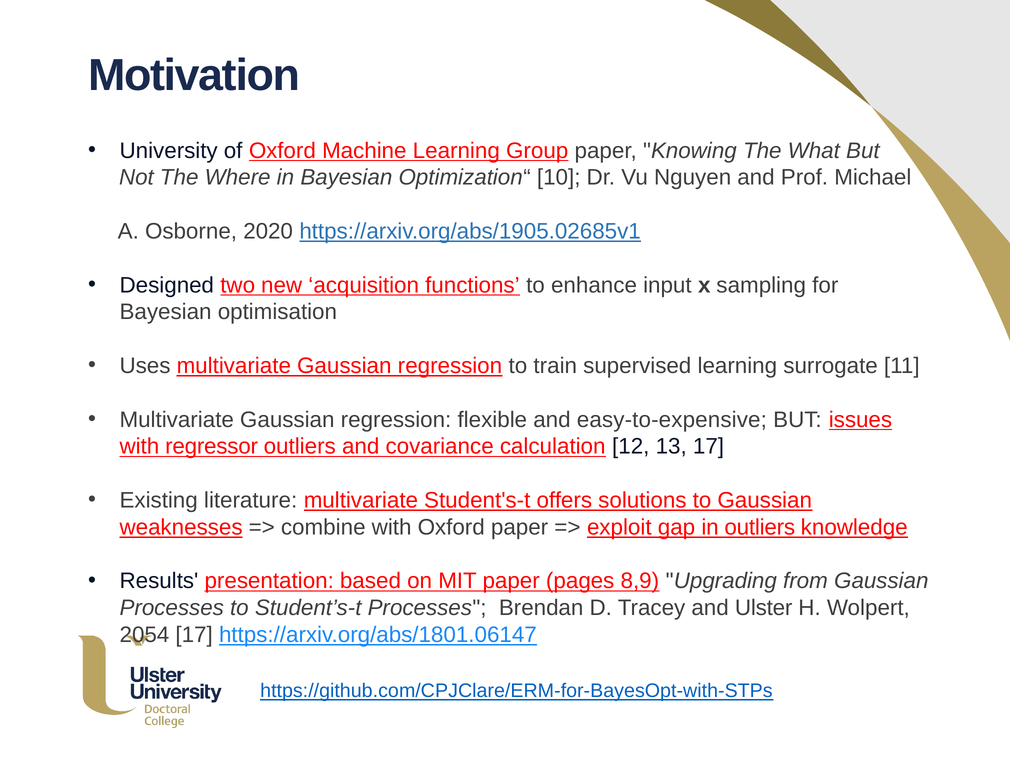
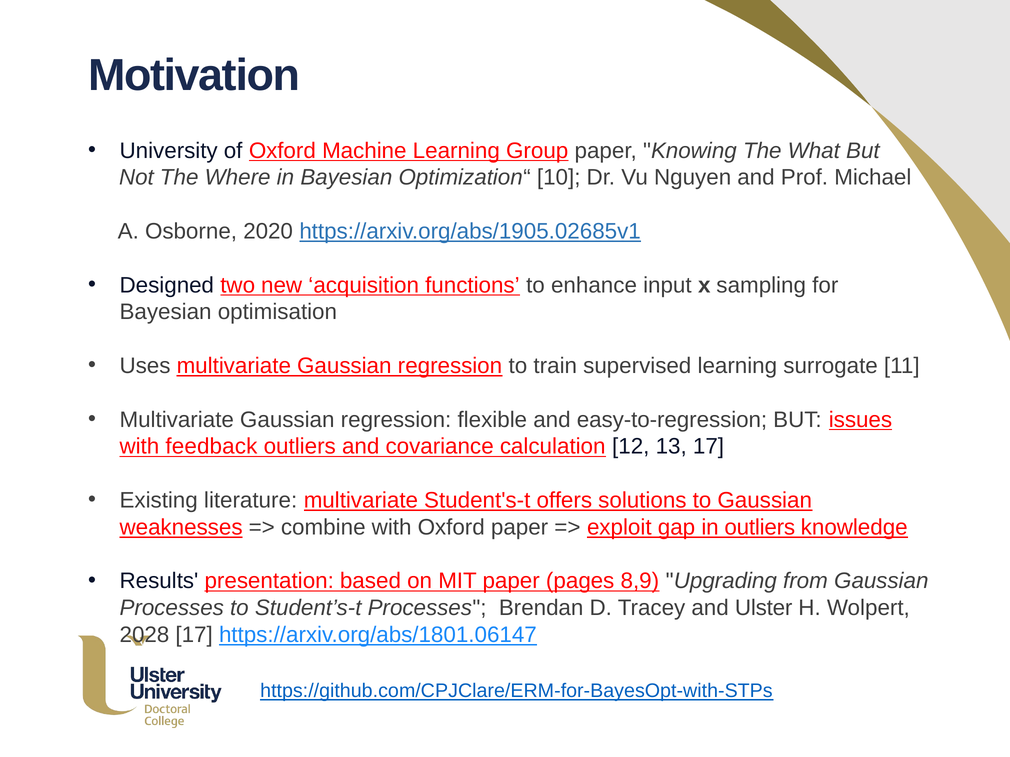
easy-to-expensive: easy-to-expensive -> easy-to-regression
regressor: regressor -> feedback
2054: 2054 -> 2028
